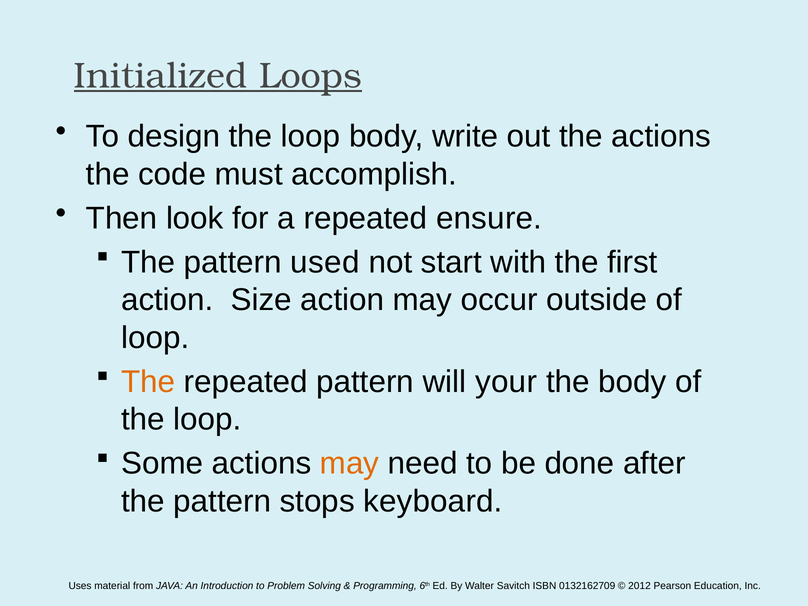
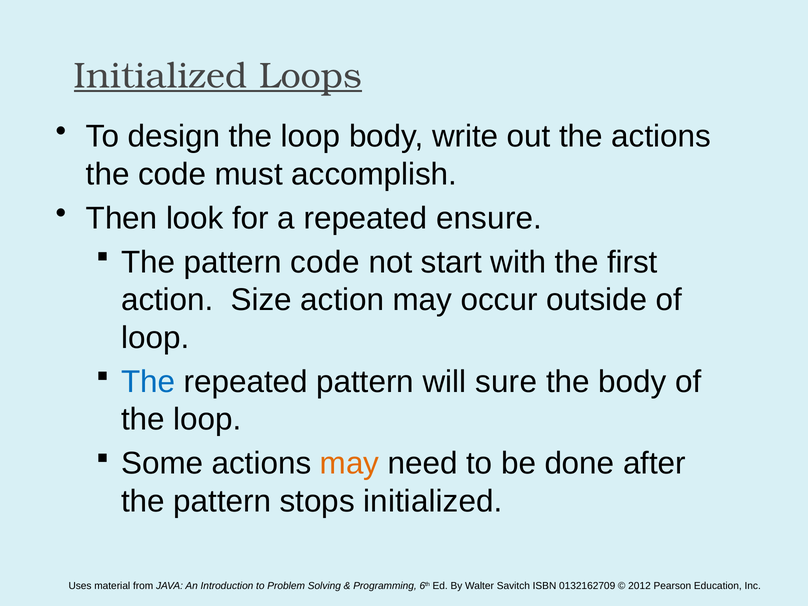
pattern used: used -> code
The at (148, 382) colour: orange -> blue
your: your -> sure
stops keyboard: keyboard -> initialized
